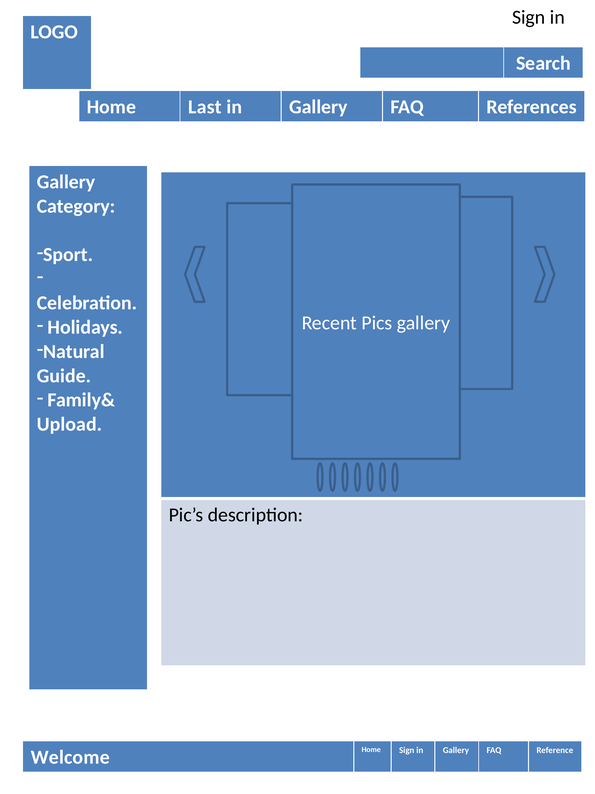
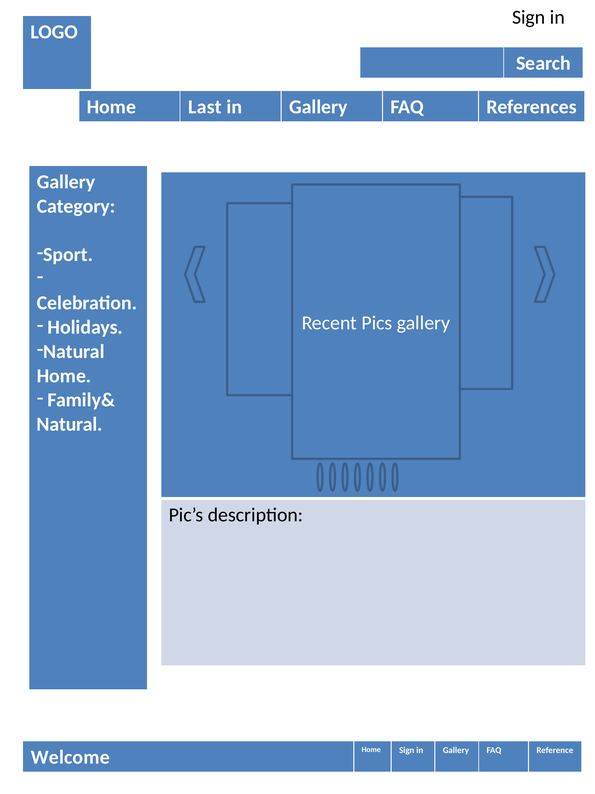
Guide at (64, 375): Guide -> Home
Upload at (69, 424): Upload -> Natural
